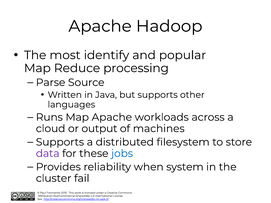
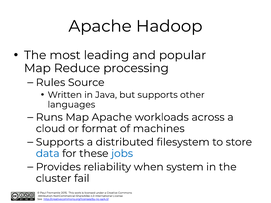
identify: identify -> leading
Parse: Parse -> Rules
output: output -> format
data colour: purple -> blue
